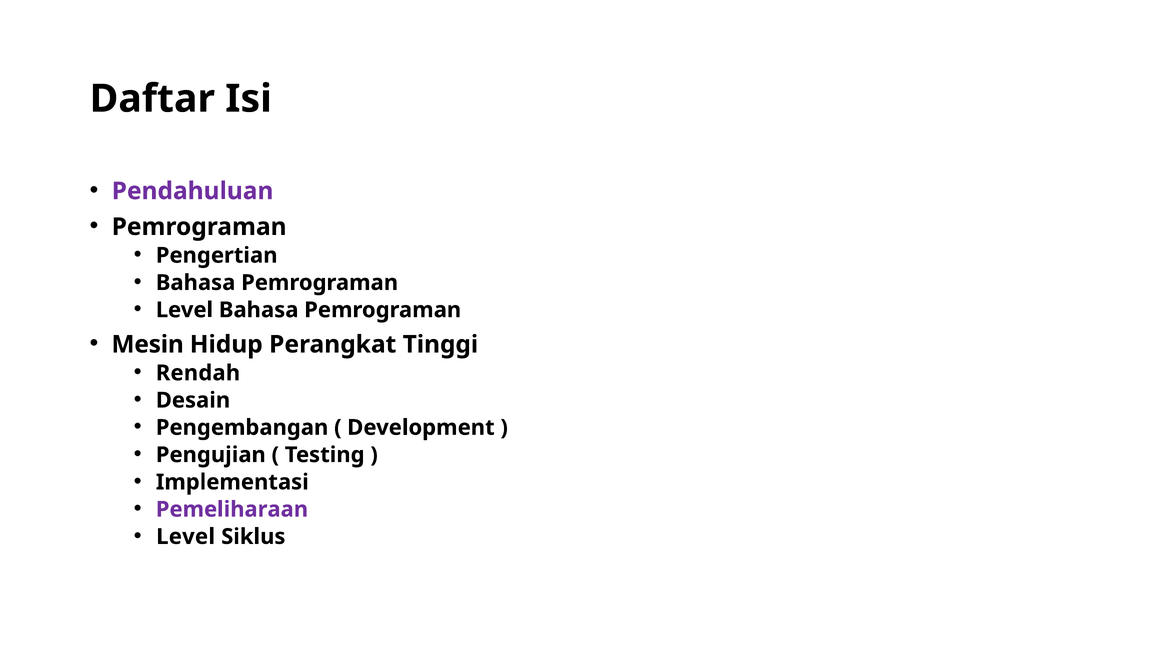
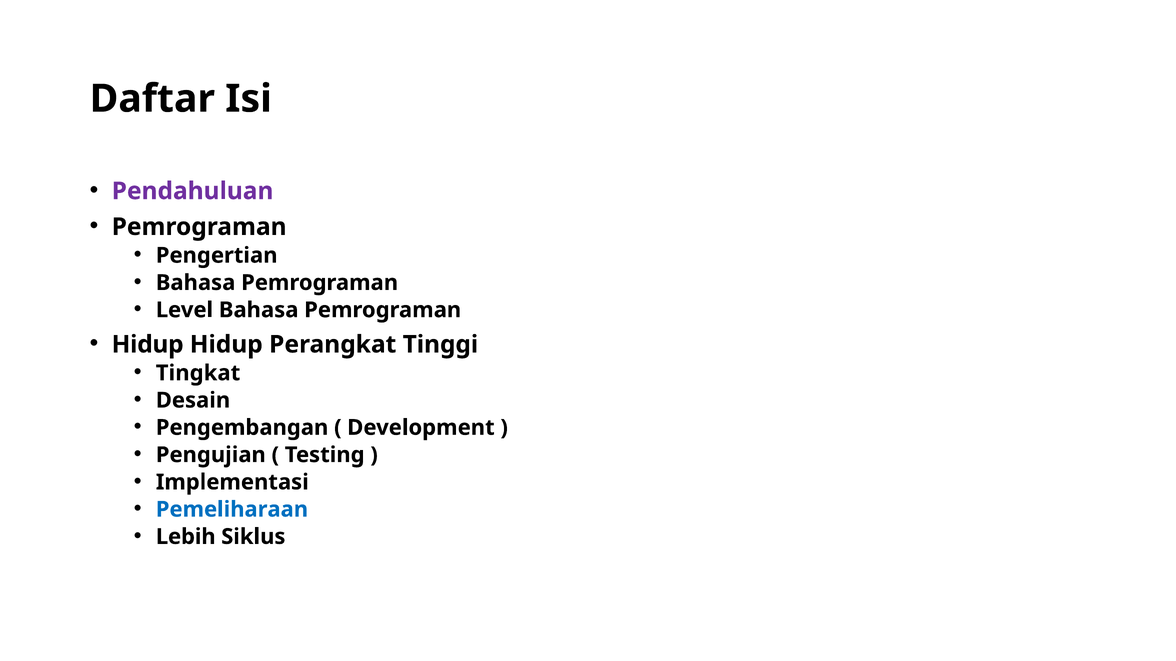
Mesin at (148, 345): Mesin -> Hidup
Rendah: Rendah -> Tingkat
Pemeliharaan colour: purple -> blue
Level at (186, 537): Level -> Lebih
